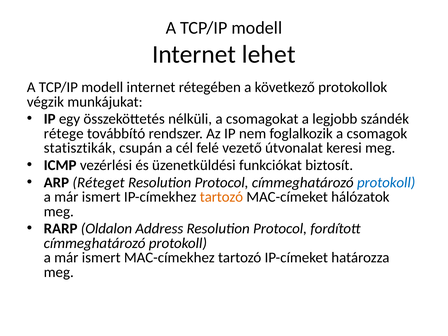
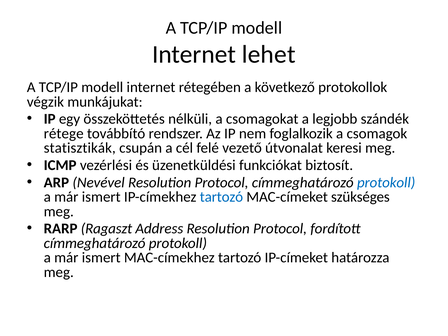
Réteget: Réteget -> Nevével
tartozó at (221, 197) colour: orange -> blue
hálózatok: hálózatok -> szükséges
Oldalon: Oldalon -> Ragaszt
